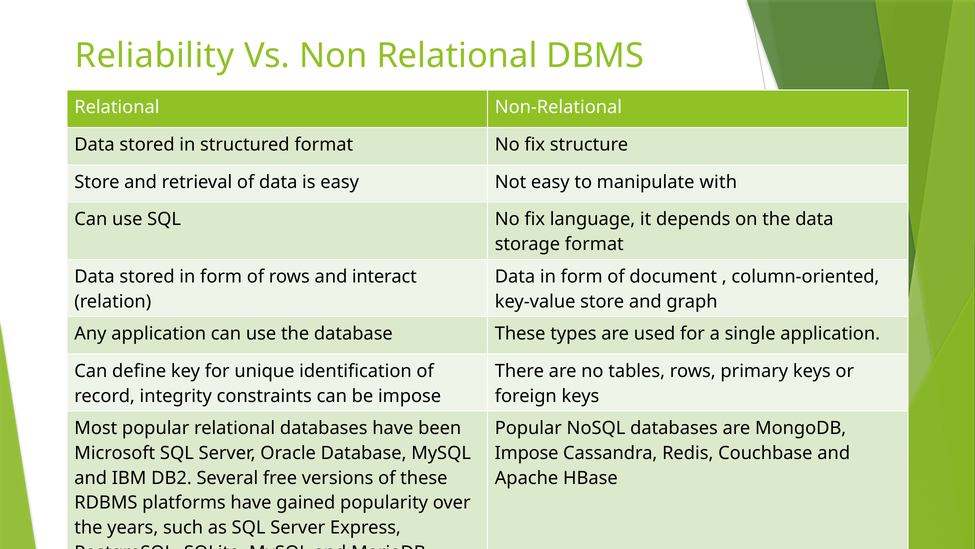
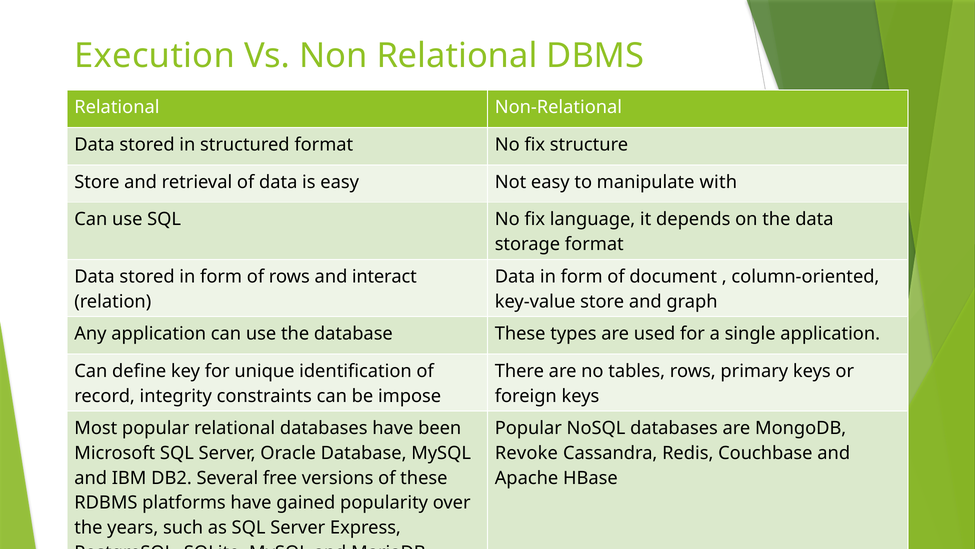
Reliability: Reliability -> Execution
Impose at (527, 453): Impose -> Revoke
